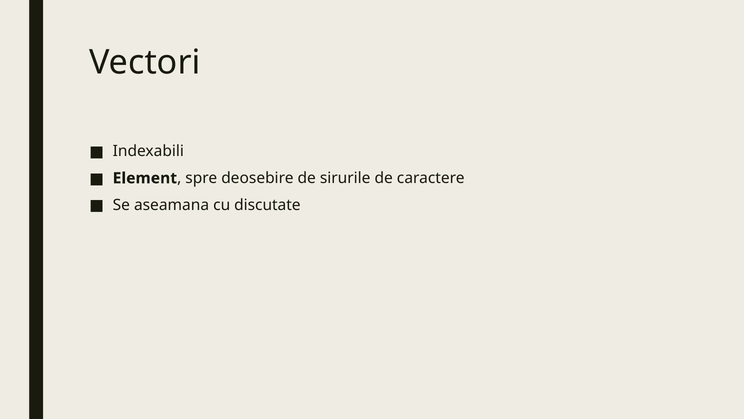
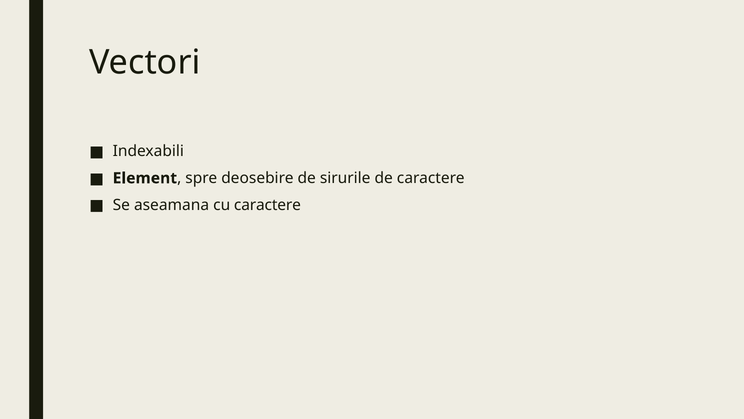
cu discutate: discutate -> caractere
